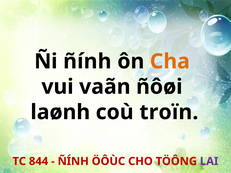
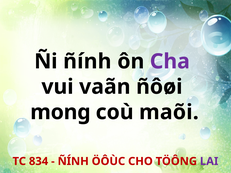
Cha colour: orange -> purple
laønh: laønh -> mong
troïn: troïn -> maõi
844: 844 -> 834
